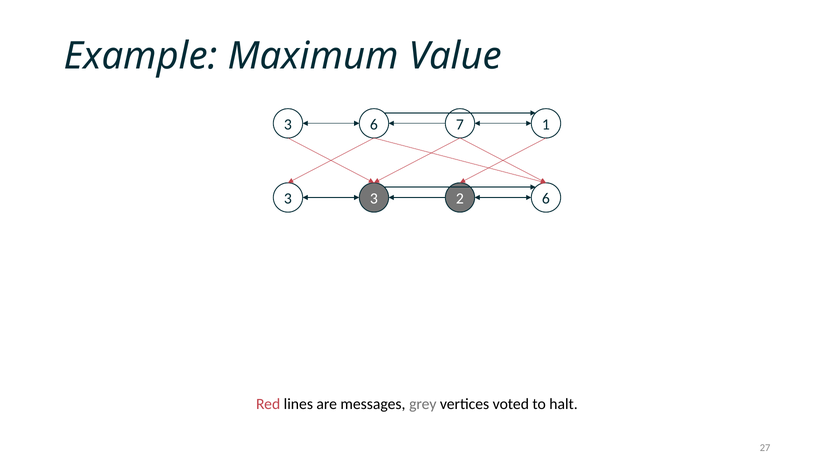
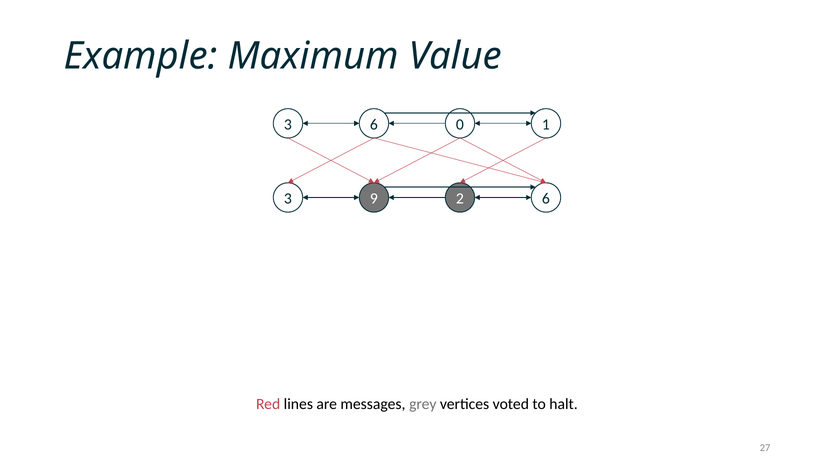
7: 7 -> 0
3 3: 3 -> 9
